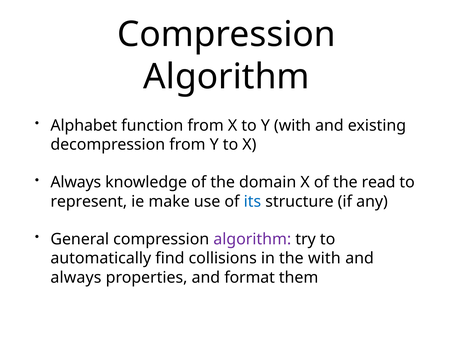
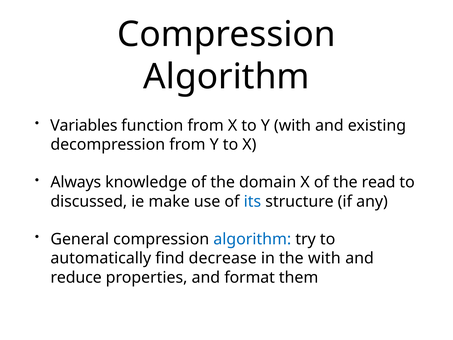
Alphabet: Alphabet -> Variables
represent: represent -> discussed
algorithm at (252, 239) colour: purple -> blue
collisions: collisions -> decrease
always at (76, 277): always -> reduce
